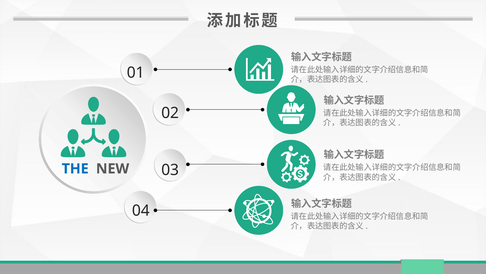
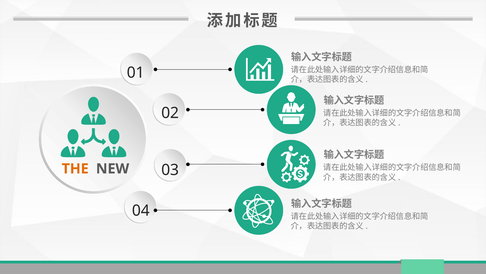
THE colour: blue -> orange
